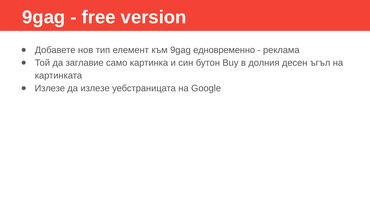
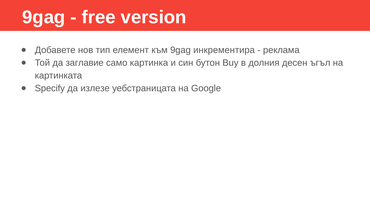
едновременно: едновременно -> инкрементира
Излезе at (50, 88): Излезе -> Specify
